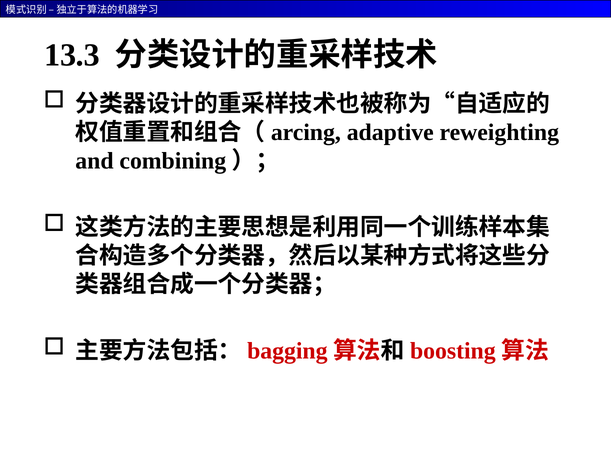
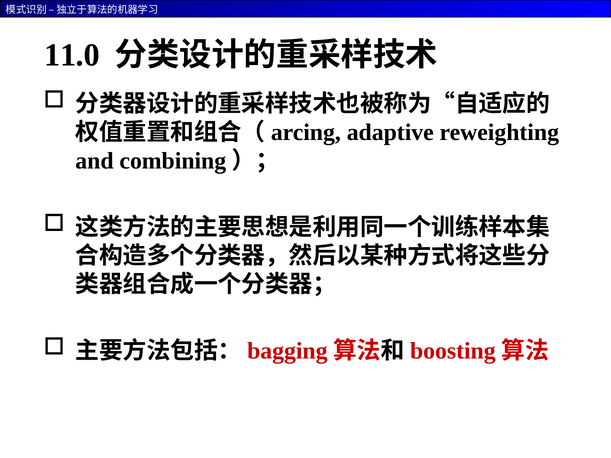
13.3: 13.3 -> 11.0
